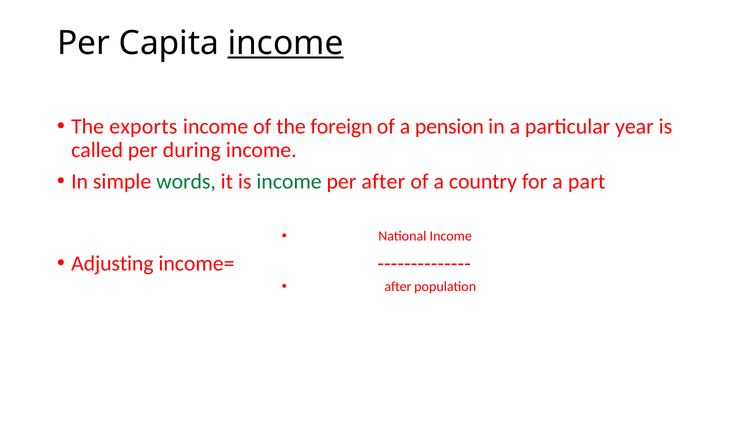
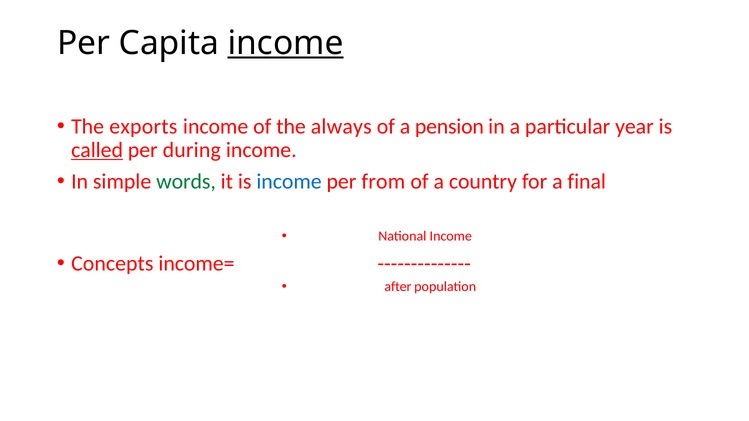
foreign: foreign -> always
called underline: none -> present
income at (289, 182) colour: green -> blue
per after: after -> from
part: part -> final
Adjusting: Adjusting -> Concepts
